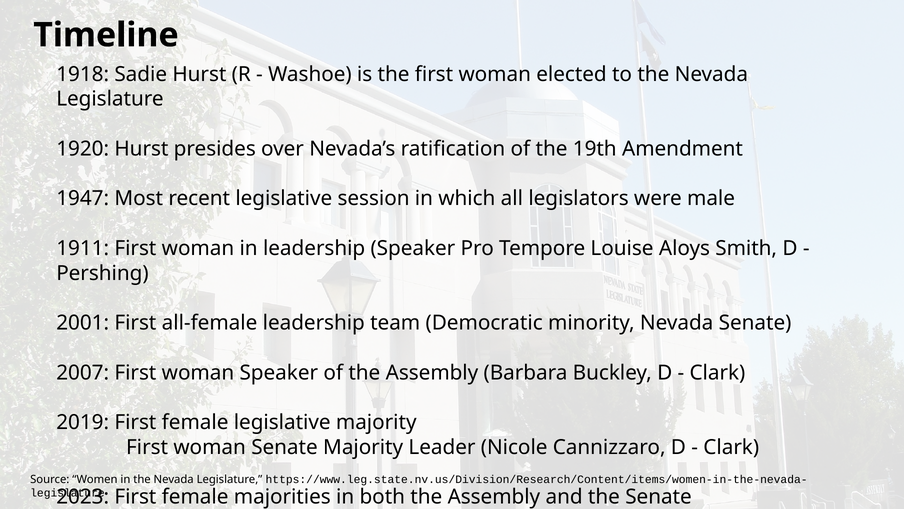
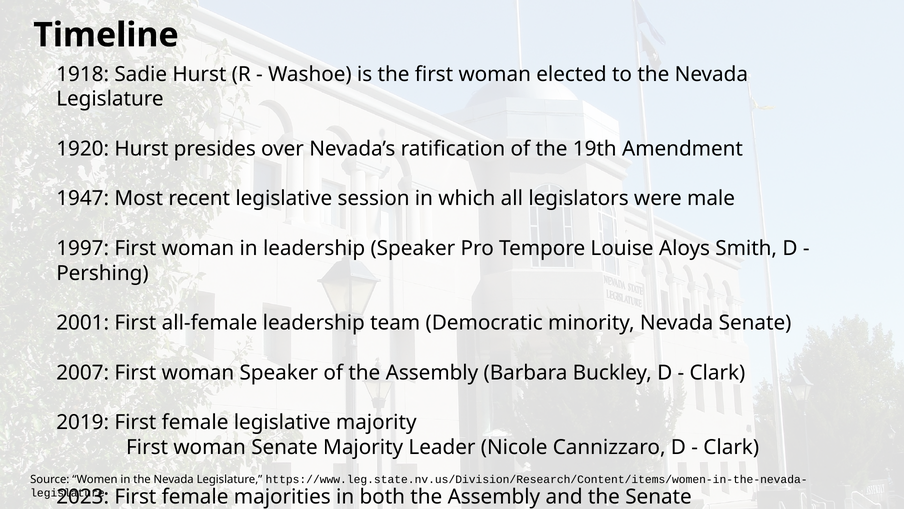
1911: 1911 -> 1997
